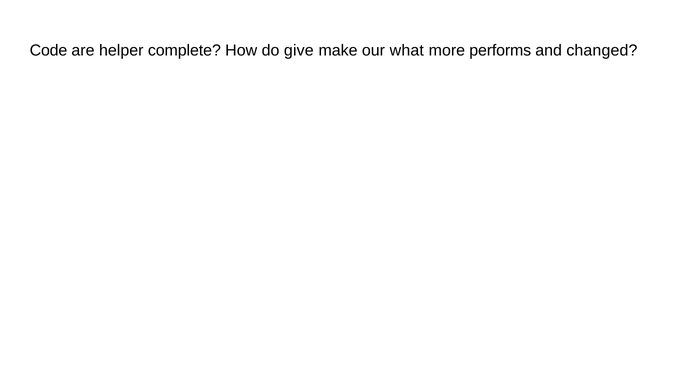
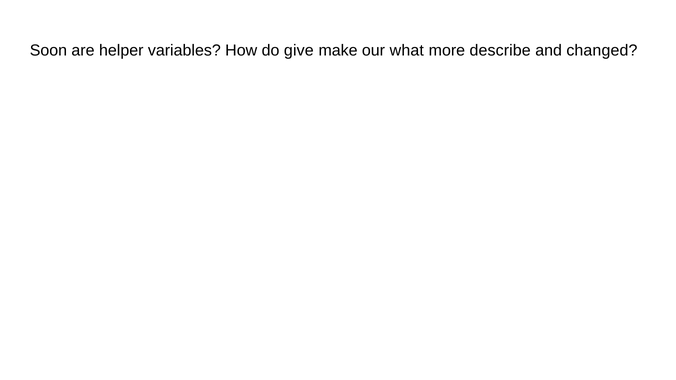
Code: Code -> Soon
complete: complete -> variables
performs: performs -> describe
